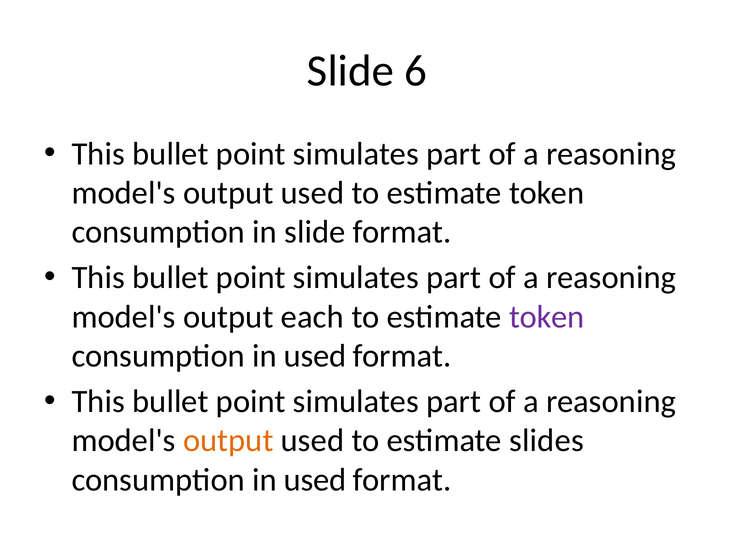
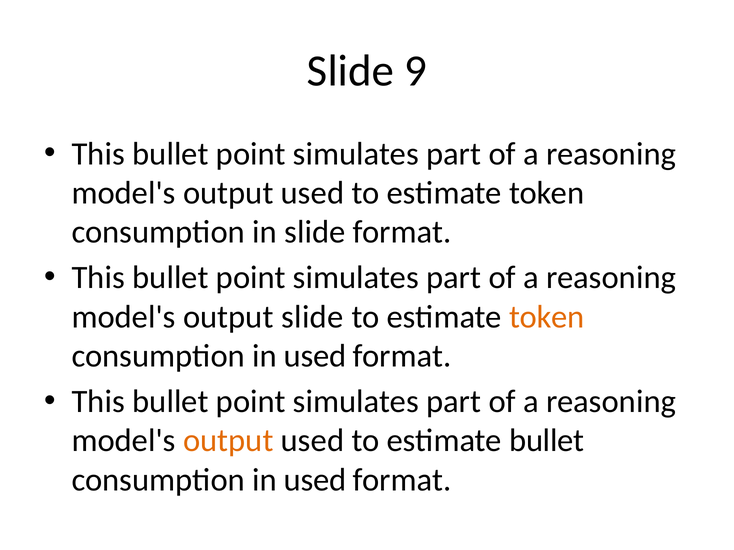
6: 6 -> 9
output each: each -> slide
token at (547, 317) colour: purple -> orange
estimate slides: slides -> bullet
